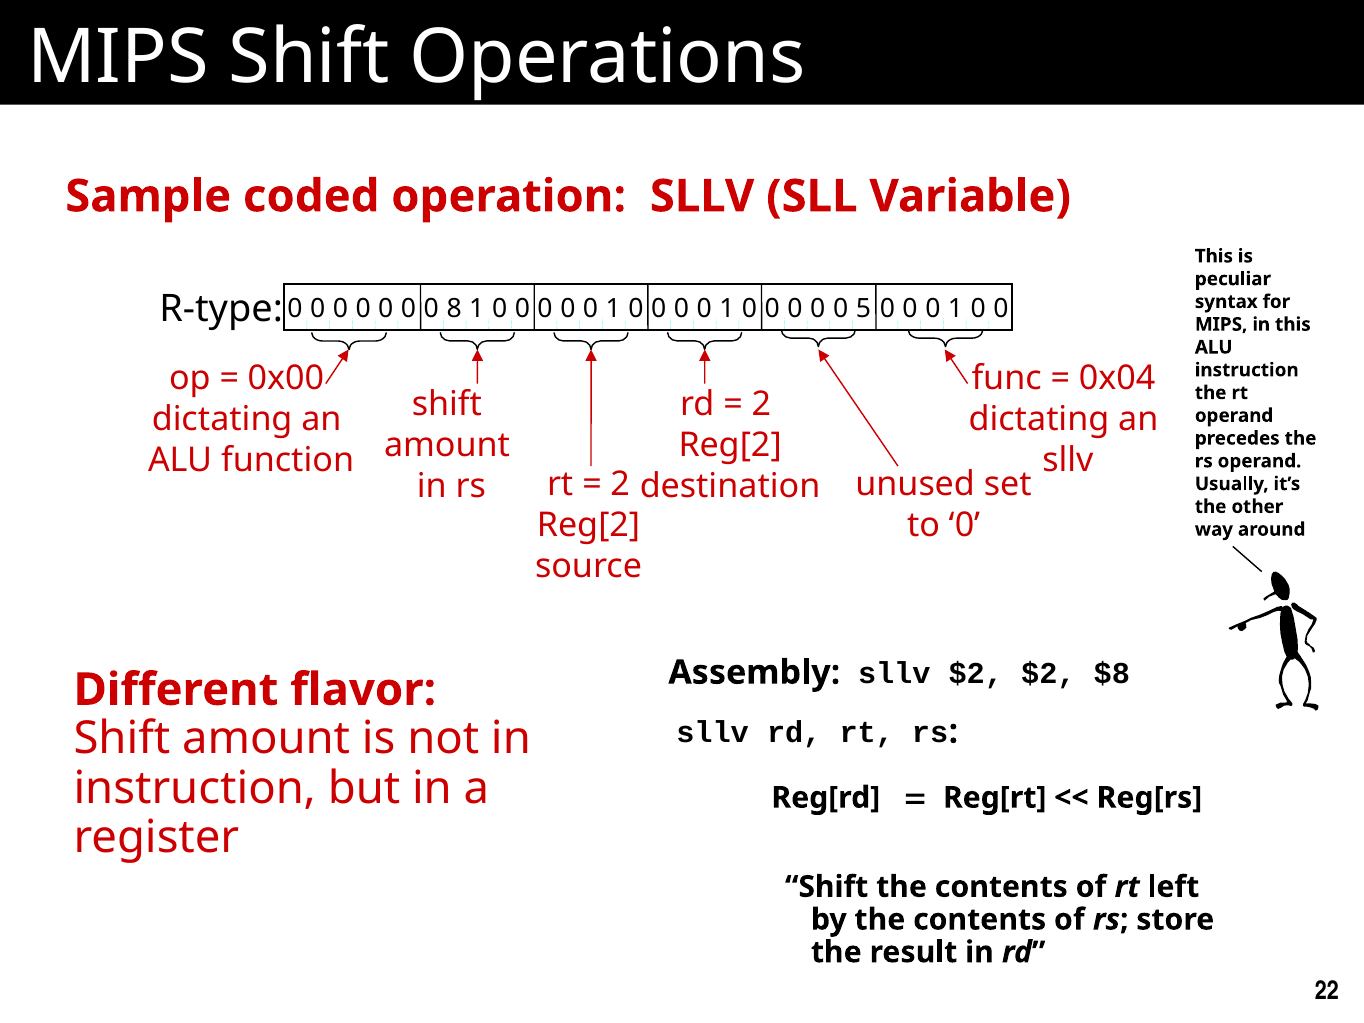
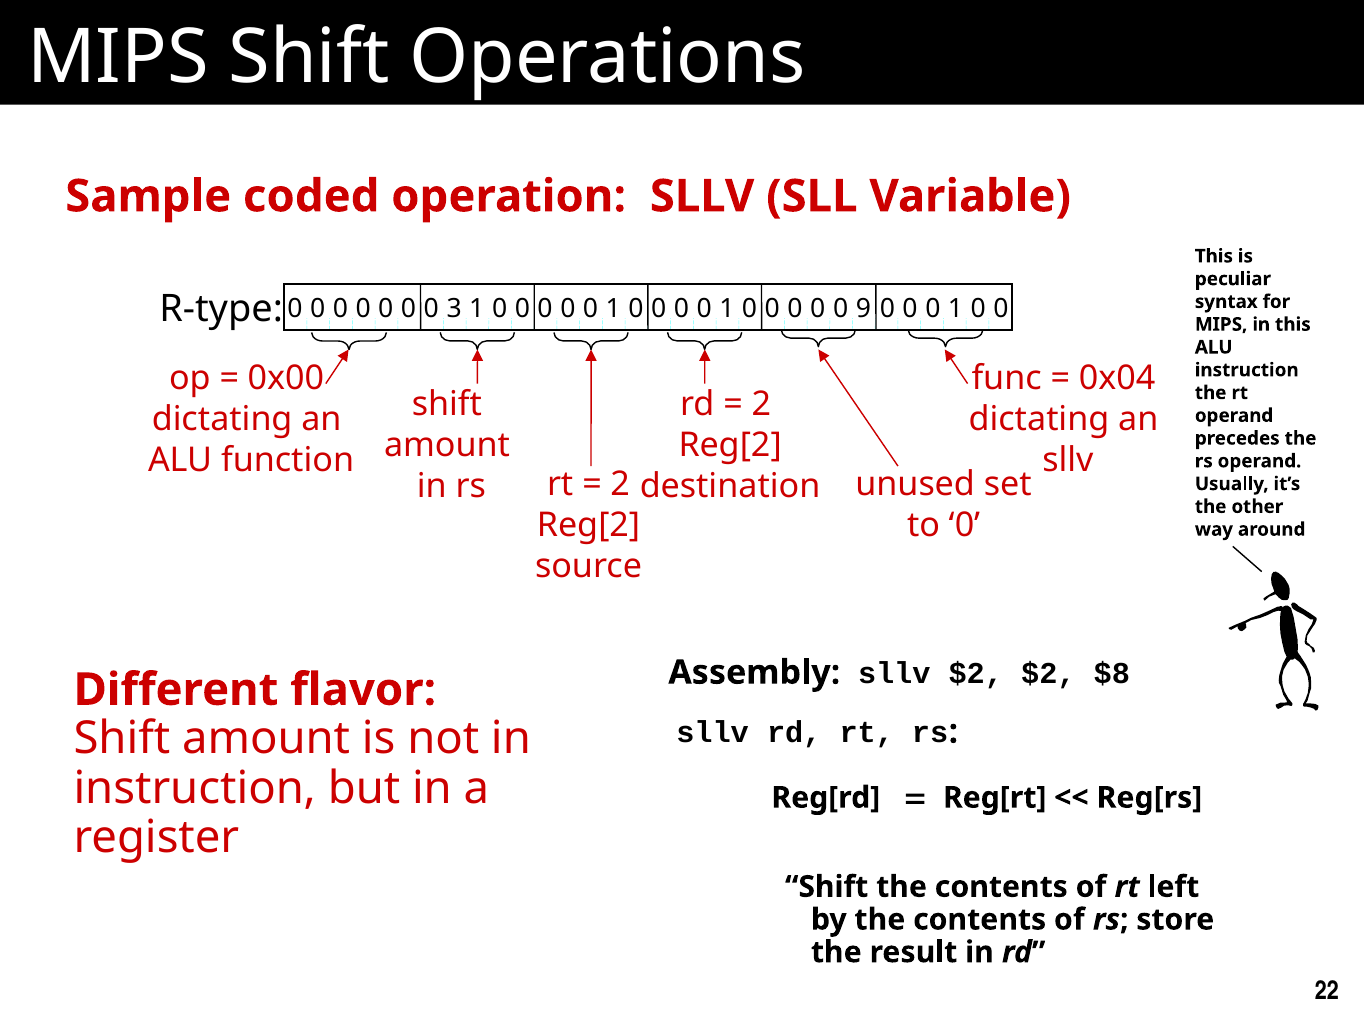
8: 8 -> 3
5: 5 -> 9
